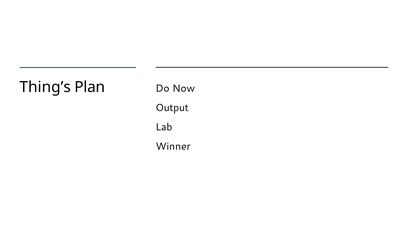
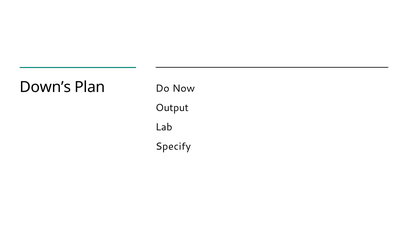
Thing’s: Thing’s -> Down’s
Winner: Winner -> Specify
